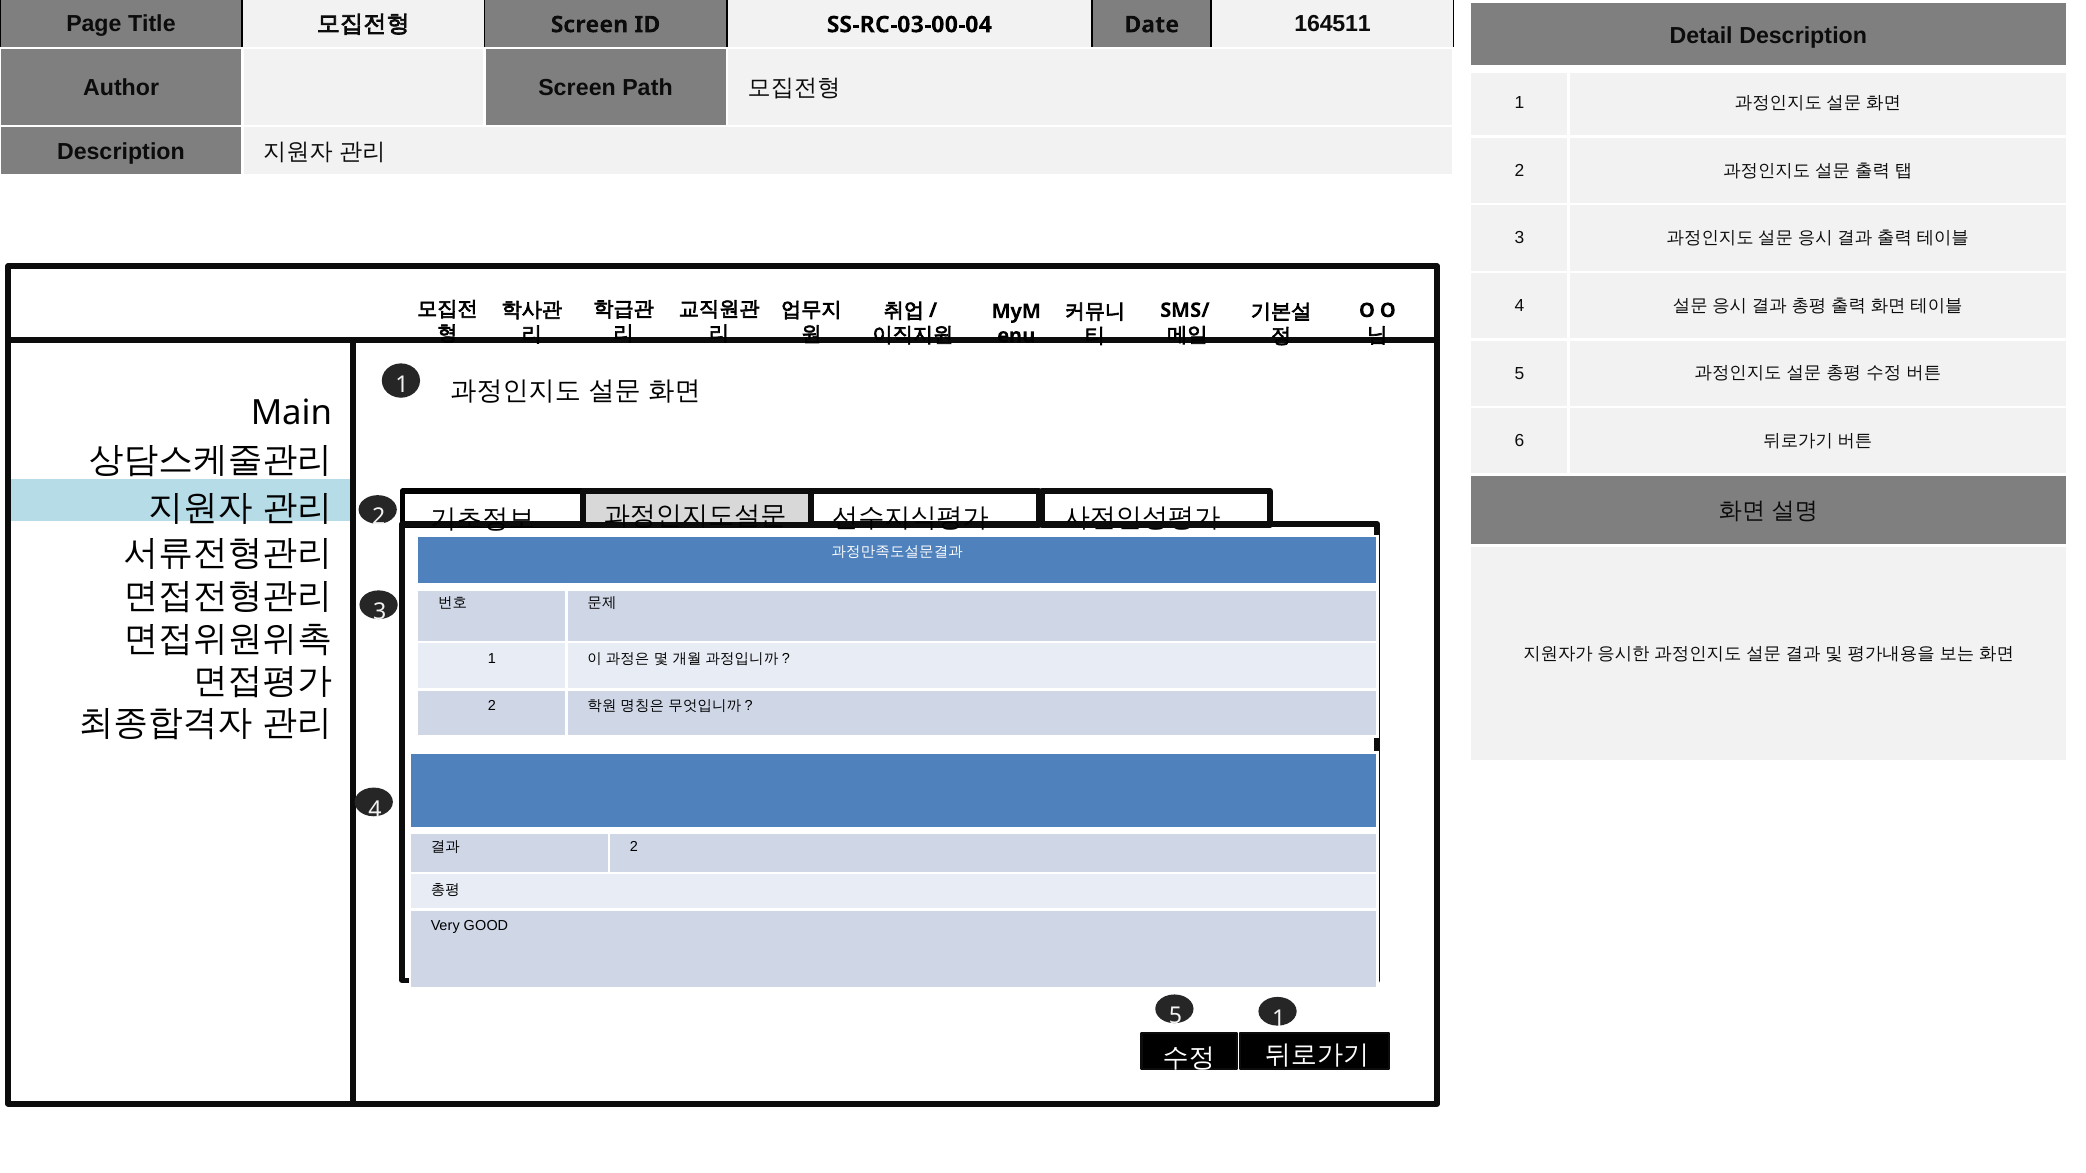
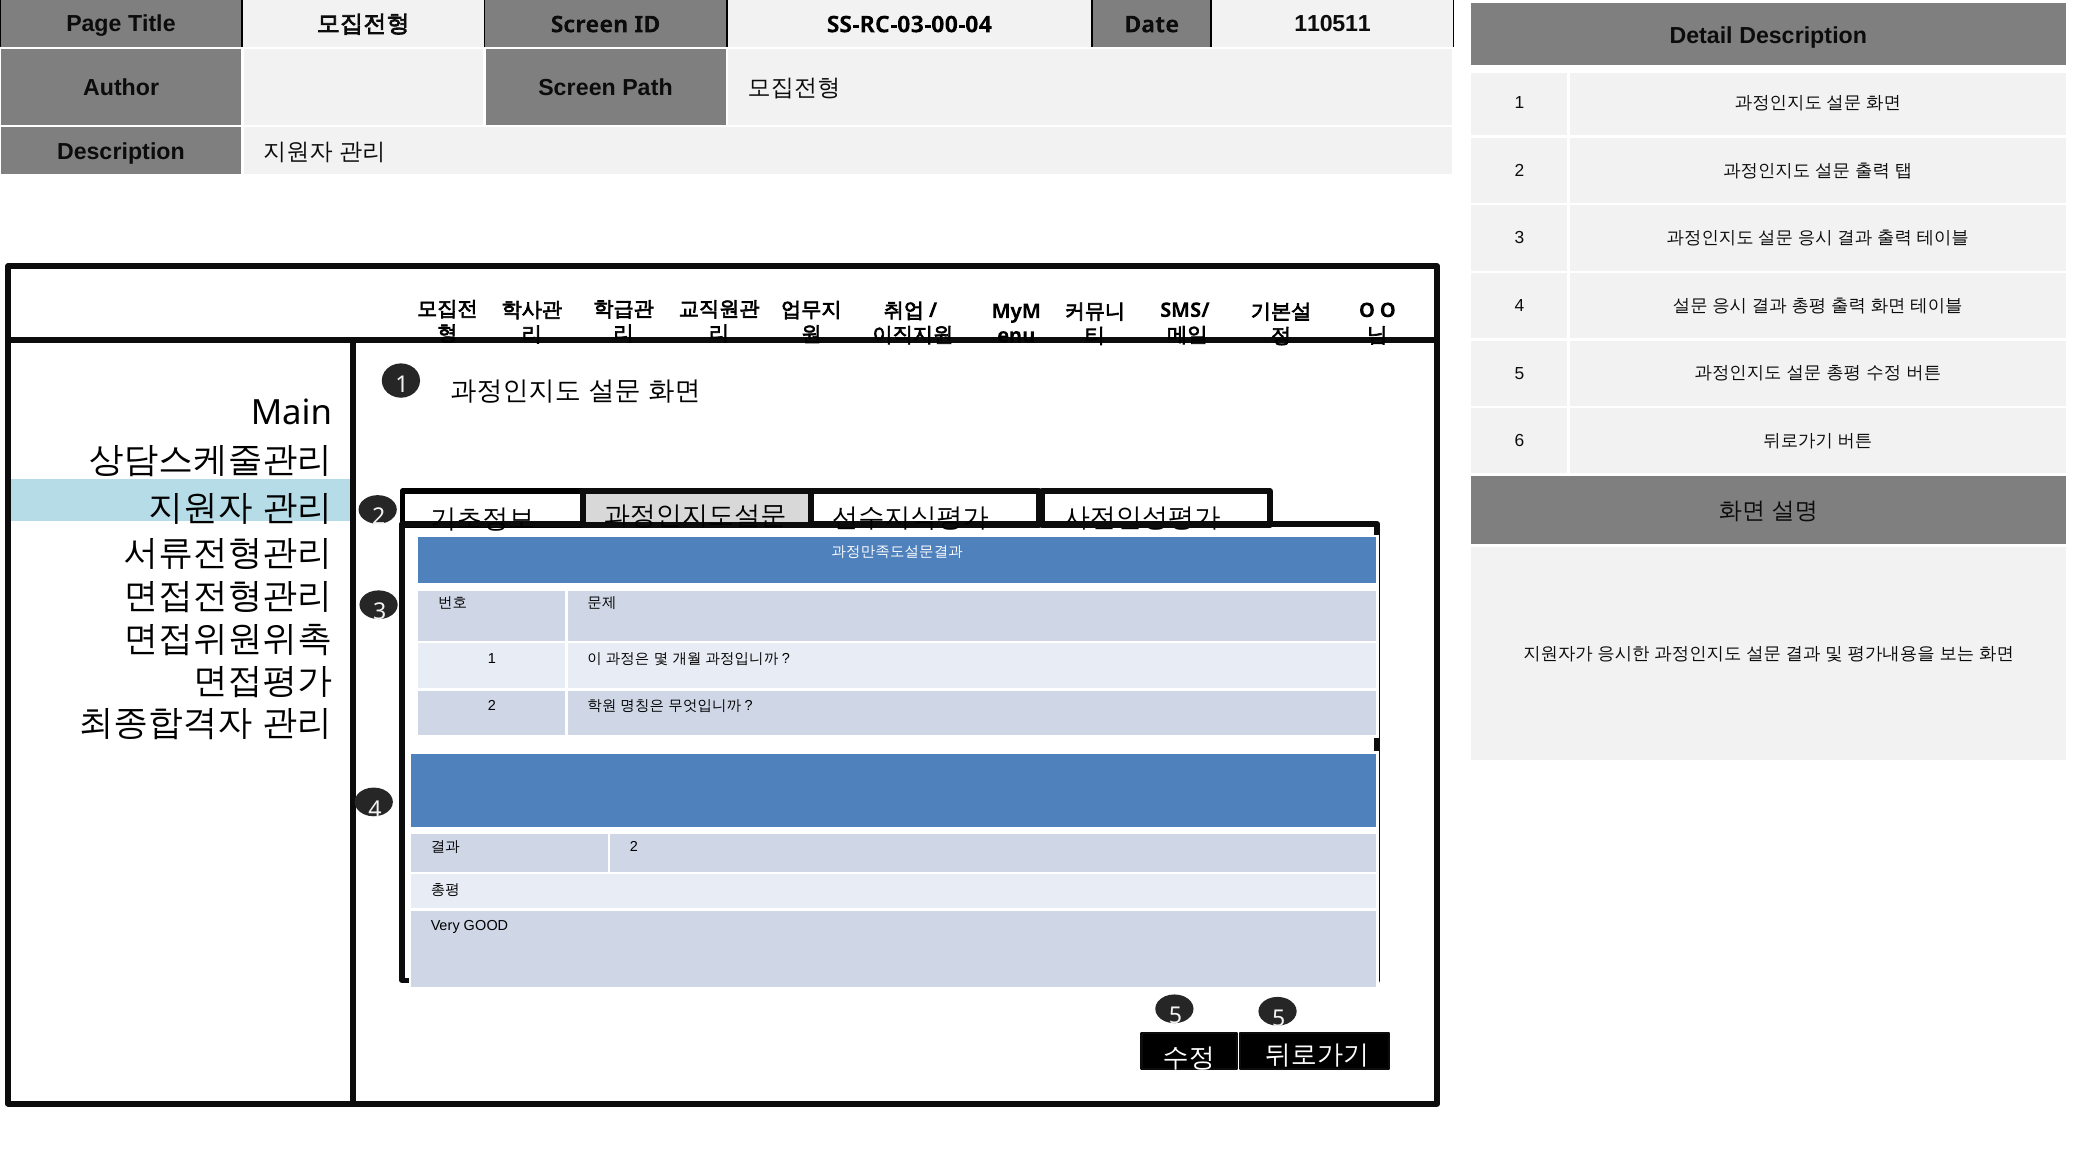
164511: 164511 -> 110511
5 1: 1 -> 5
